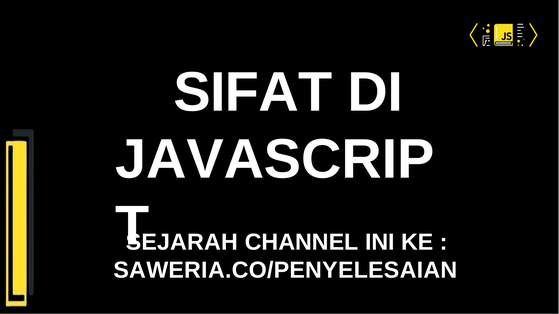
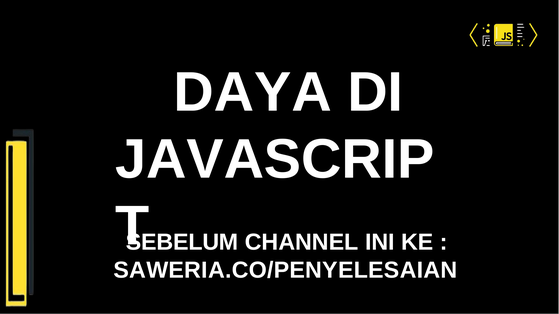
SIFAT: SIFAT -> DAYA
SEJARAH: SEJARAH -> SEBELUM
